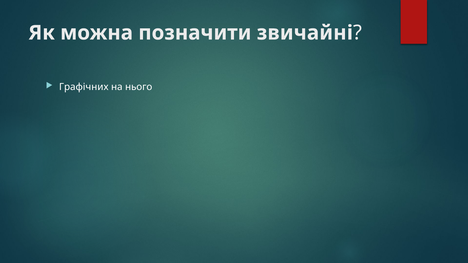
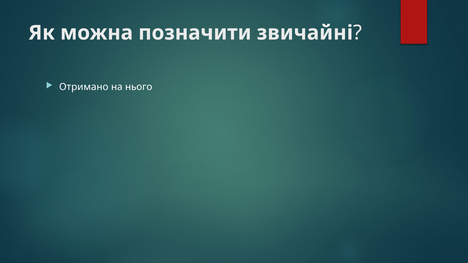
Графічних: Графічних -> Отримано
